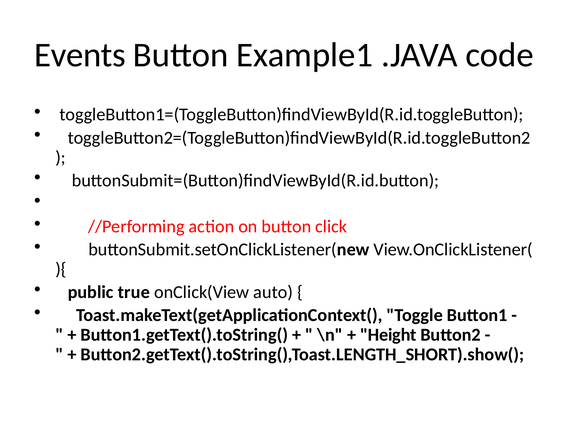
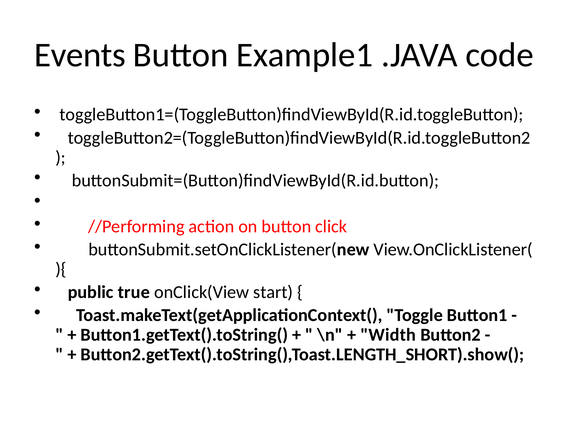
auto: auto -> start
Height: Height -> Width
